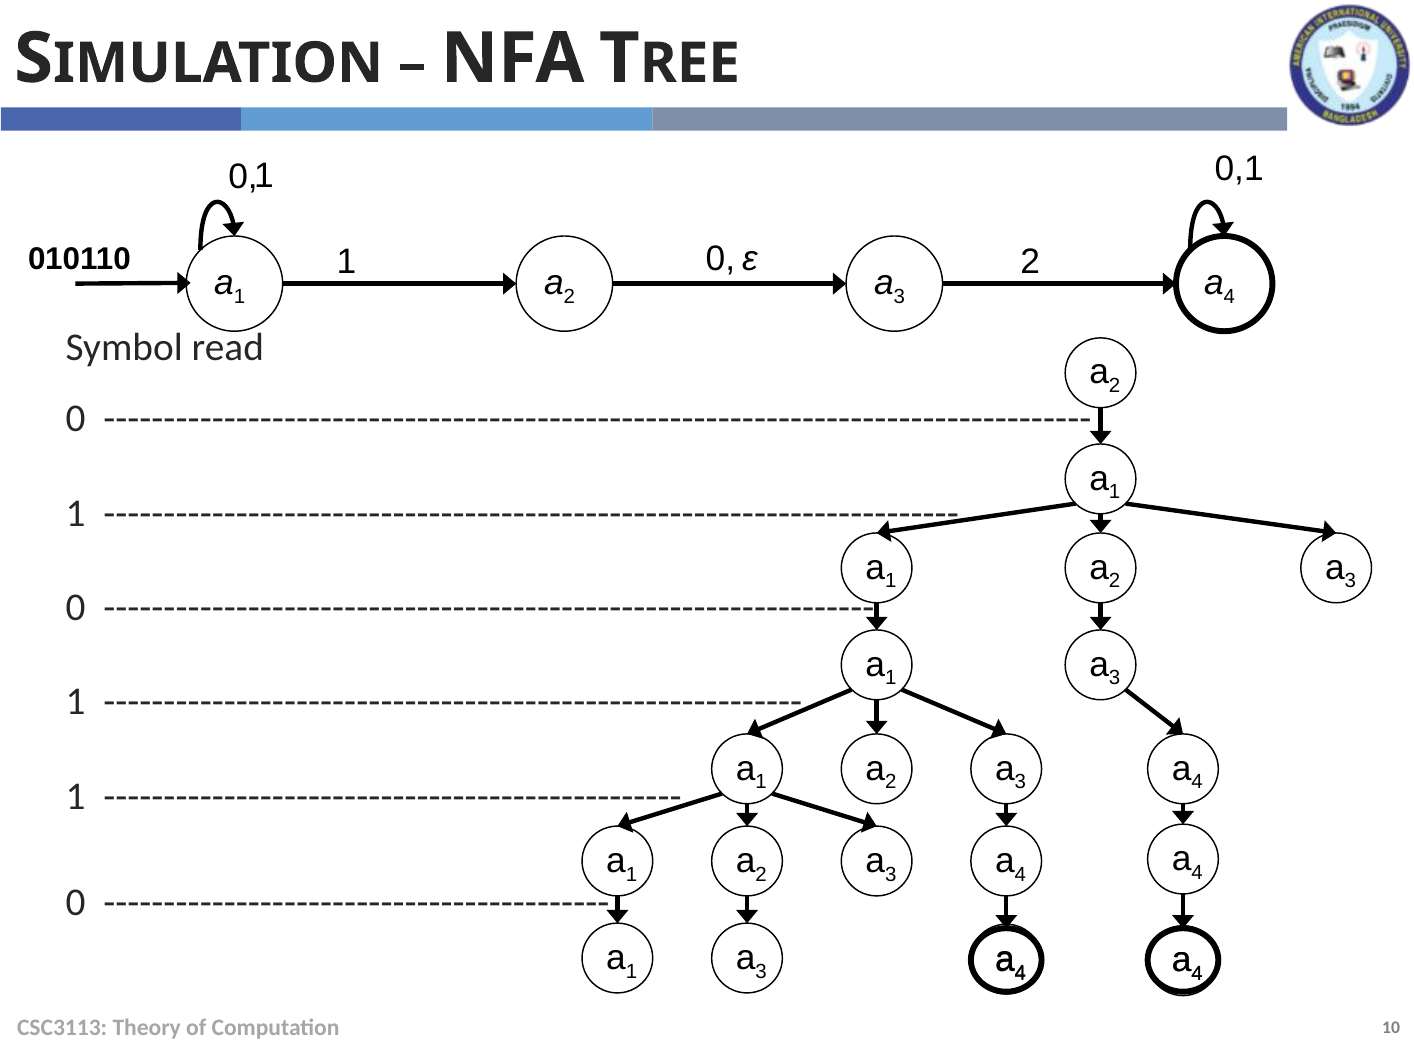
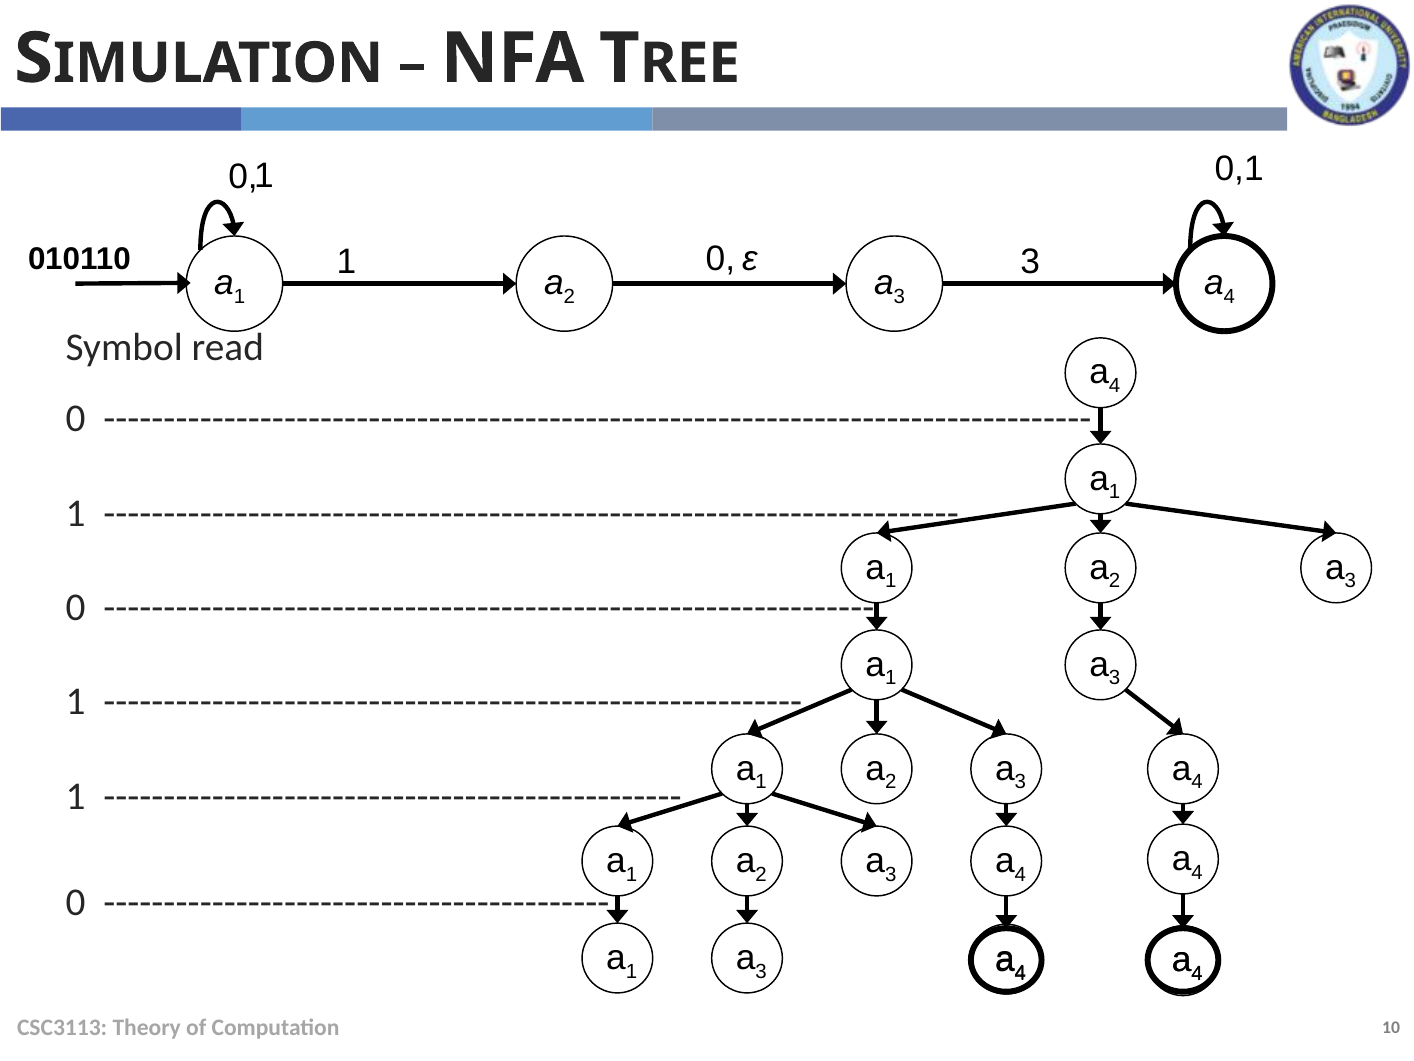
ε 2: 2 -> 3
2 at (1115, 386): 2 -> 4
